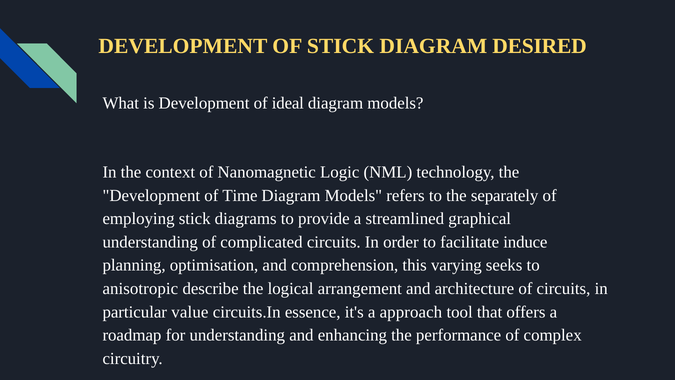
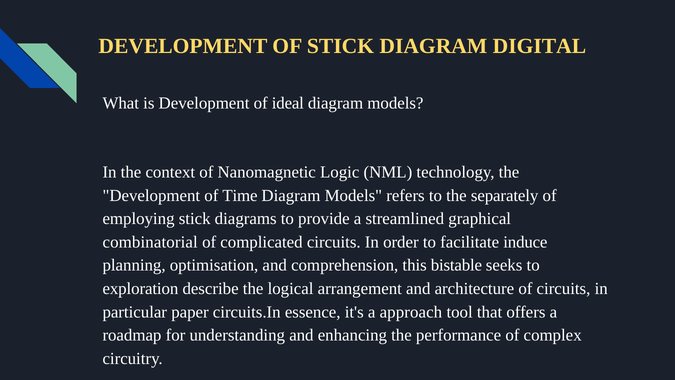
DESIRED: DESIRED -> DIGITAL
understanding at (150, 242): understanding -> combinatorial
varying: varying -> bistable
anisotropic: anisotropic -> exploration
value: value -> paper
